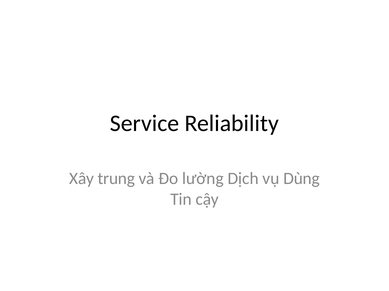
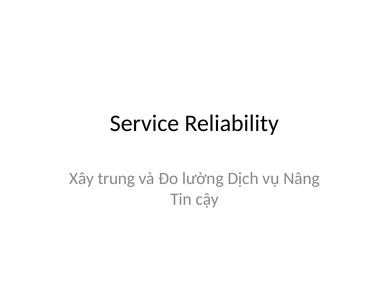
Dùng: Dùng -> Nâng
